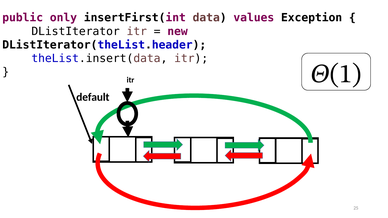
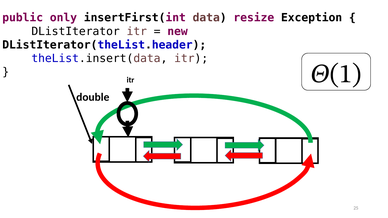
values: values -> resize
default: default -> double
